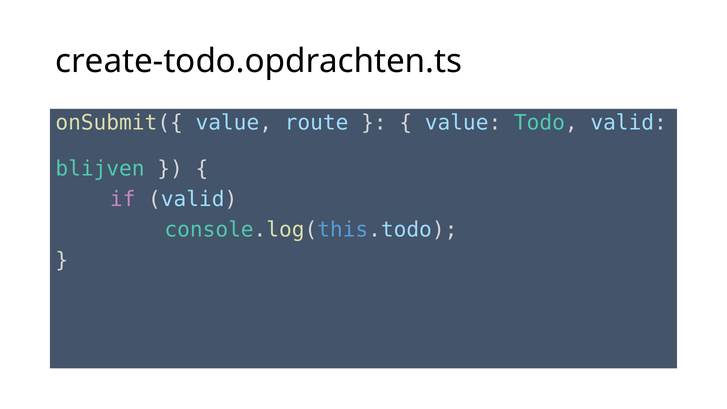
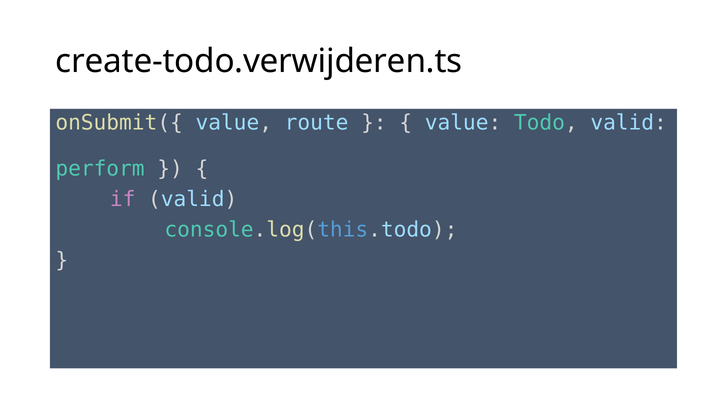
create-todo.opdrachten.ts: create-todo.opdrachten.ts -> create-todo.verwijderen.ts
blijven: blijven -> perform
